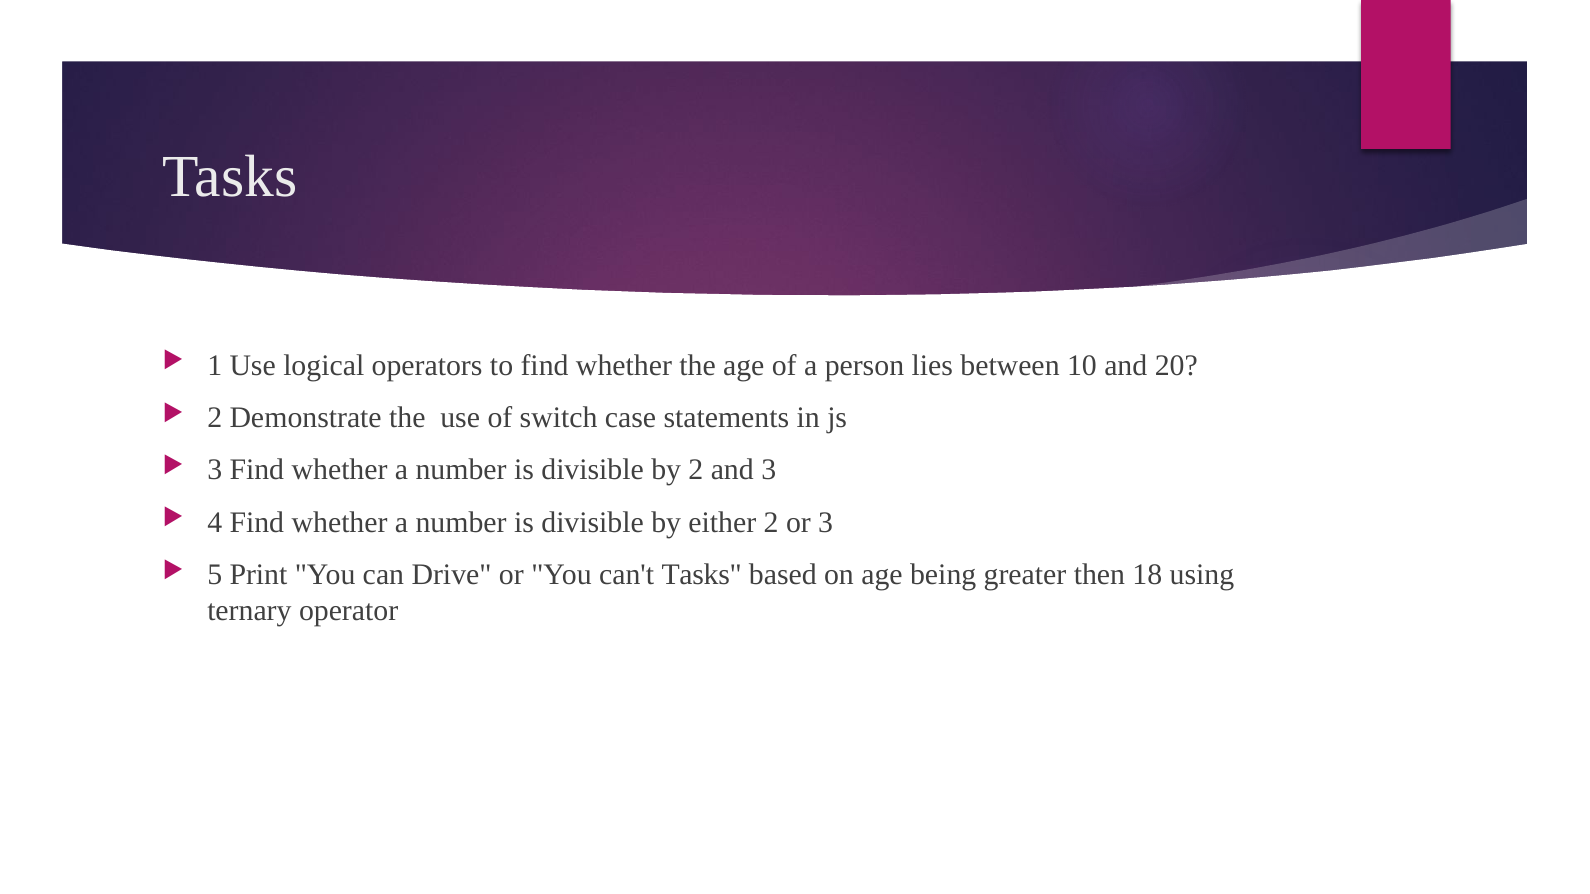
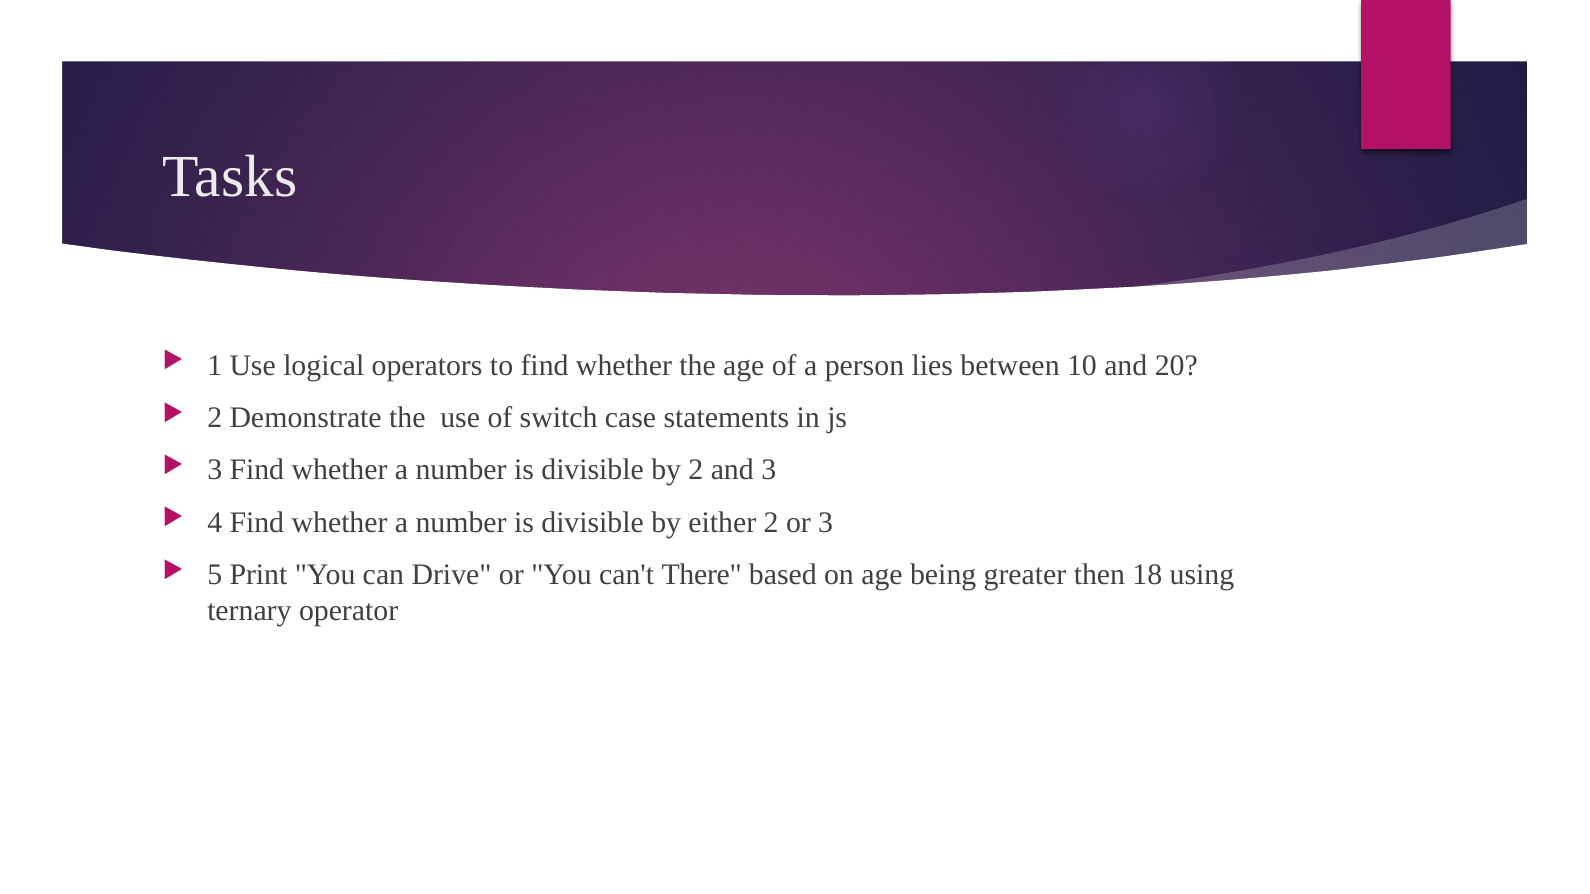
can't Tasks: Tasks -> There
